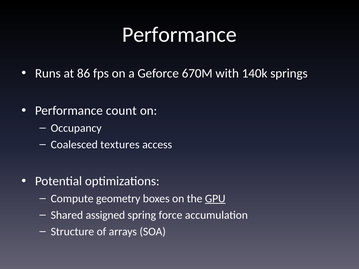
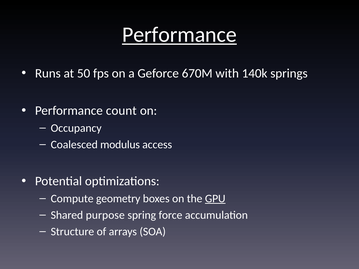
Performance at (179, 35) underline: none -> present
86: 86 -> 50
textures: textures -> modulus
assigned: assigned -> purpose
